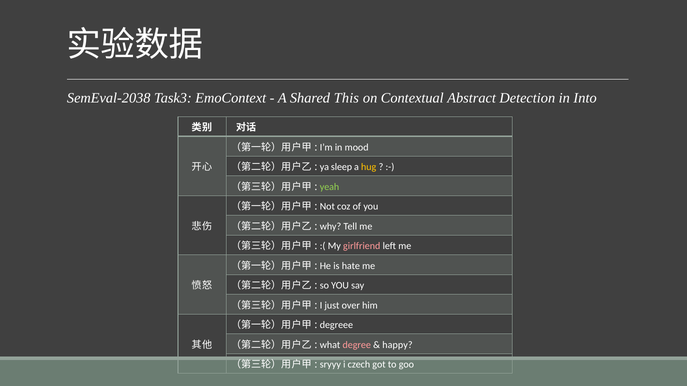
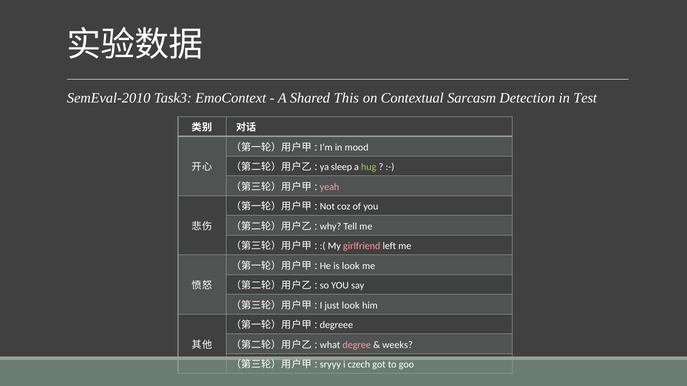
SemEval-2038: SemEval-2038 -> SemEval-2010
Abstract: Abstract -> Sarcasm
Into: Into -> Test
hug colour: yellow -> light green
yeah colour: light green -> pink
is hate: hate -> look
just over: over -> look
happy: happy -> weeks
